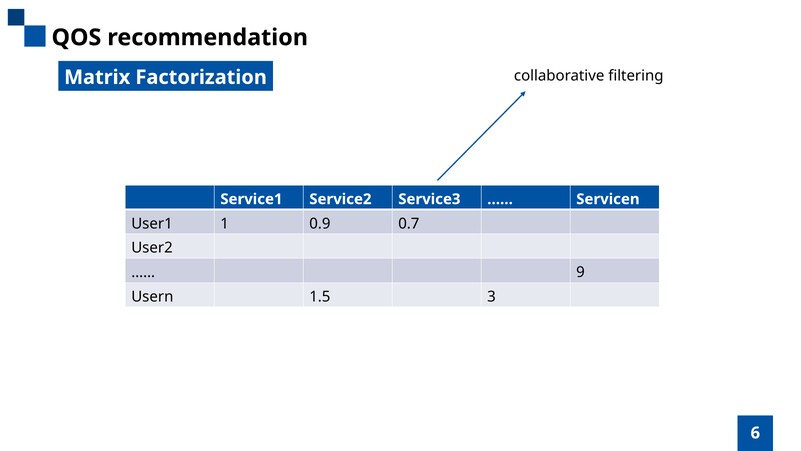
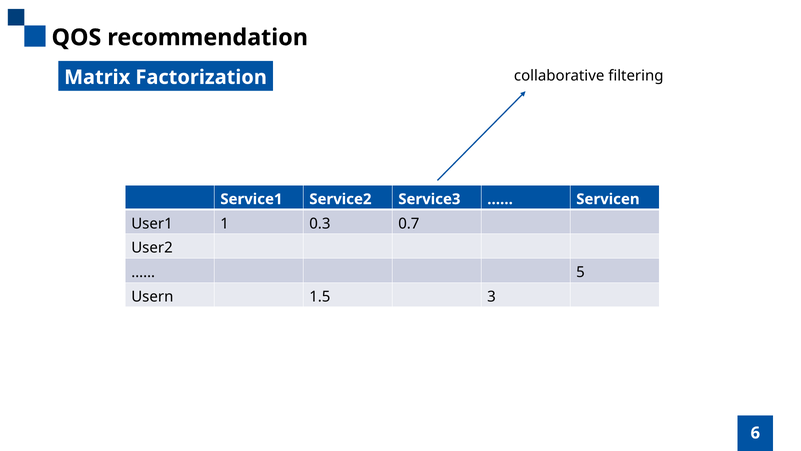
0.9: 0.9 -> 0.3
9: 9 -> 5
